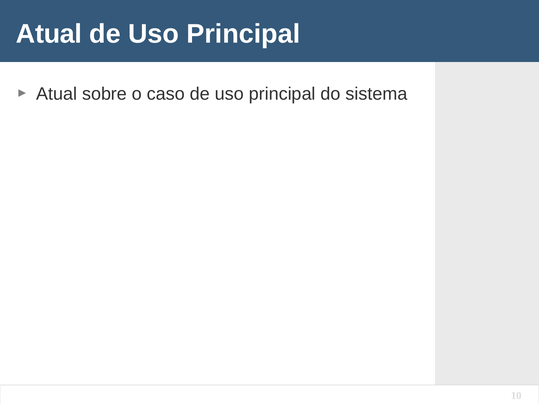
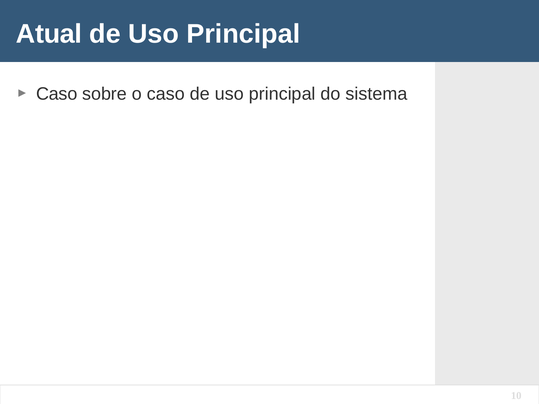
Atual at (57, 94): Atual -> Caso
